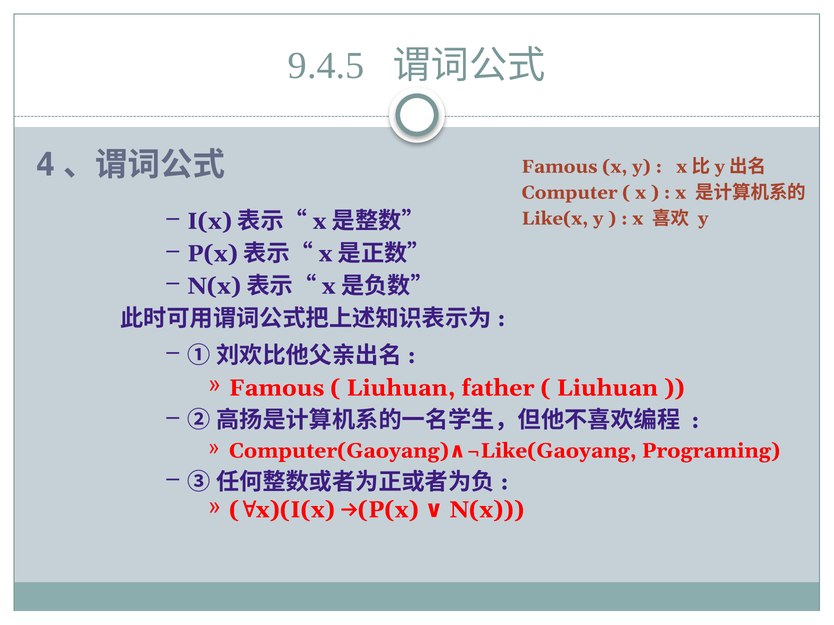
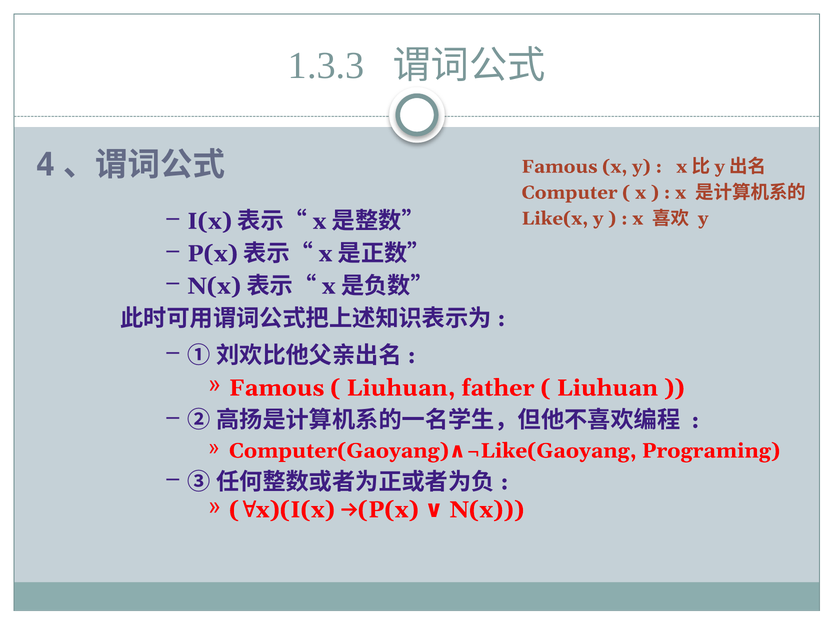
9.4.5: 9.4.5 -> 1.3.3
